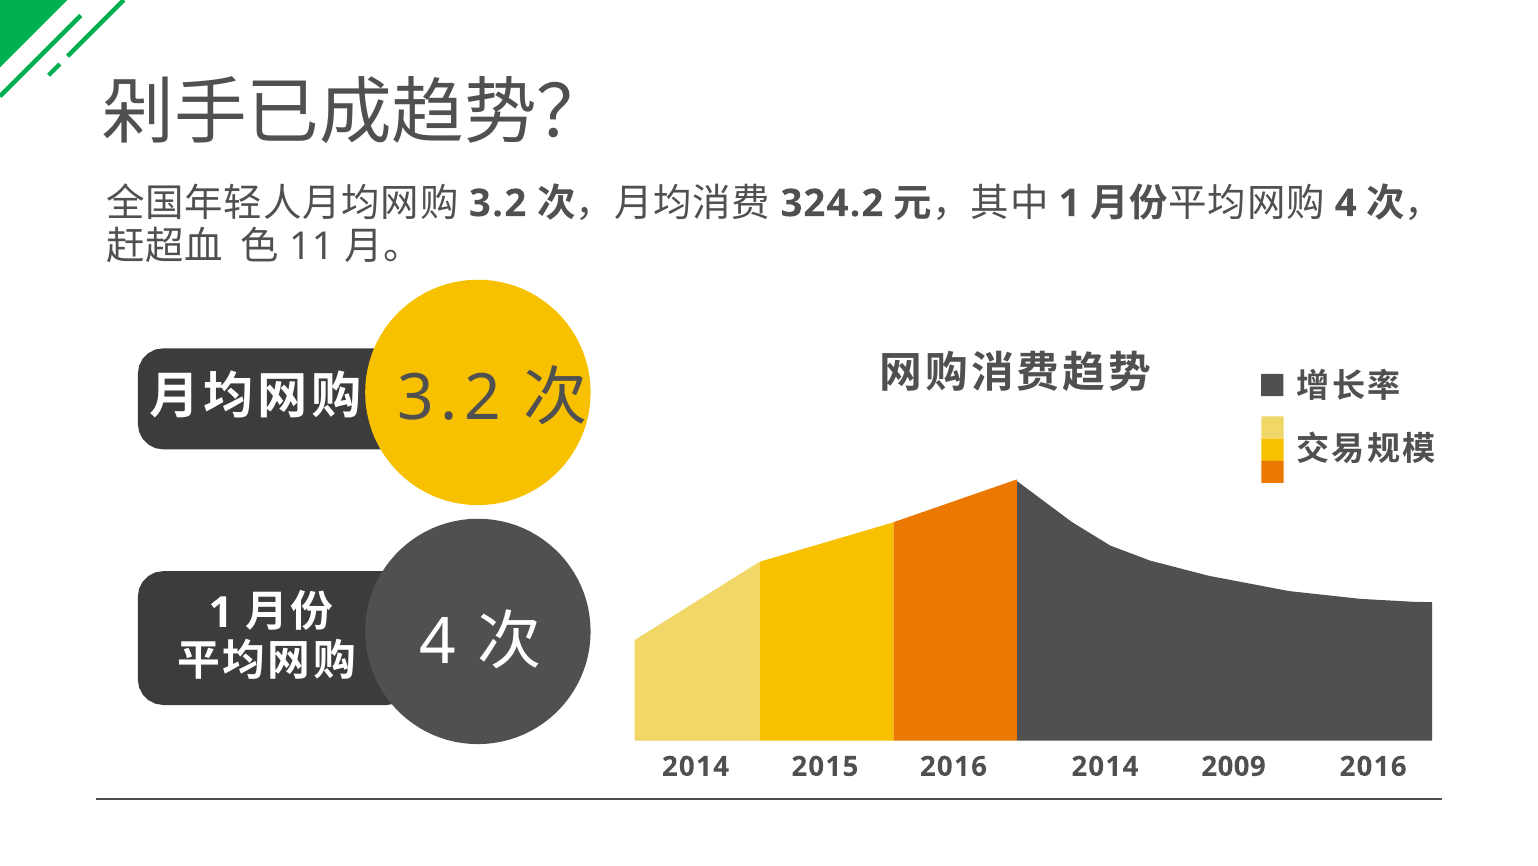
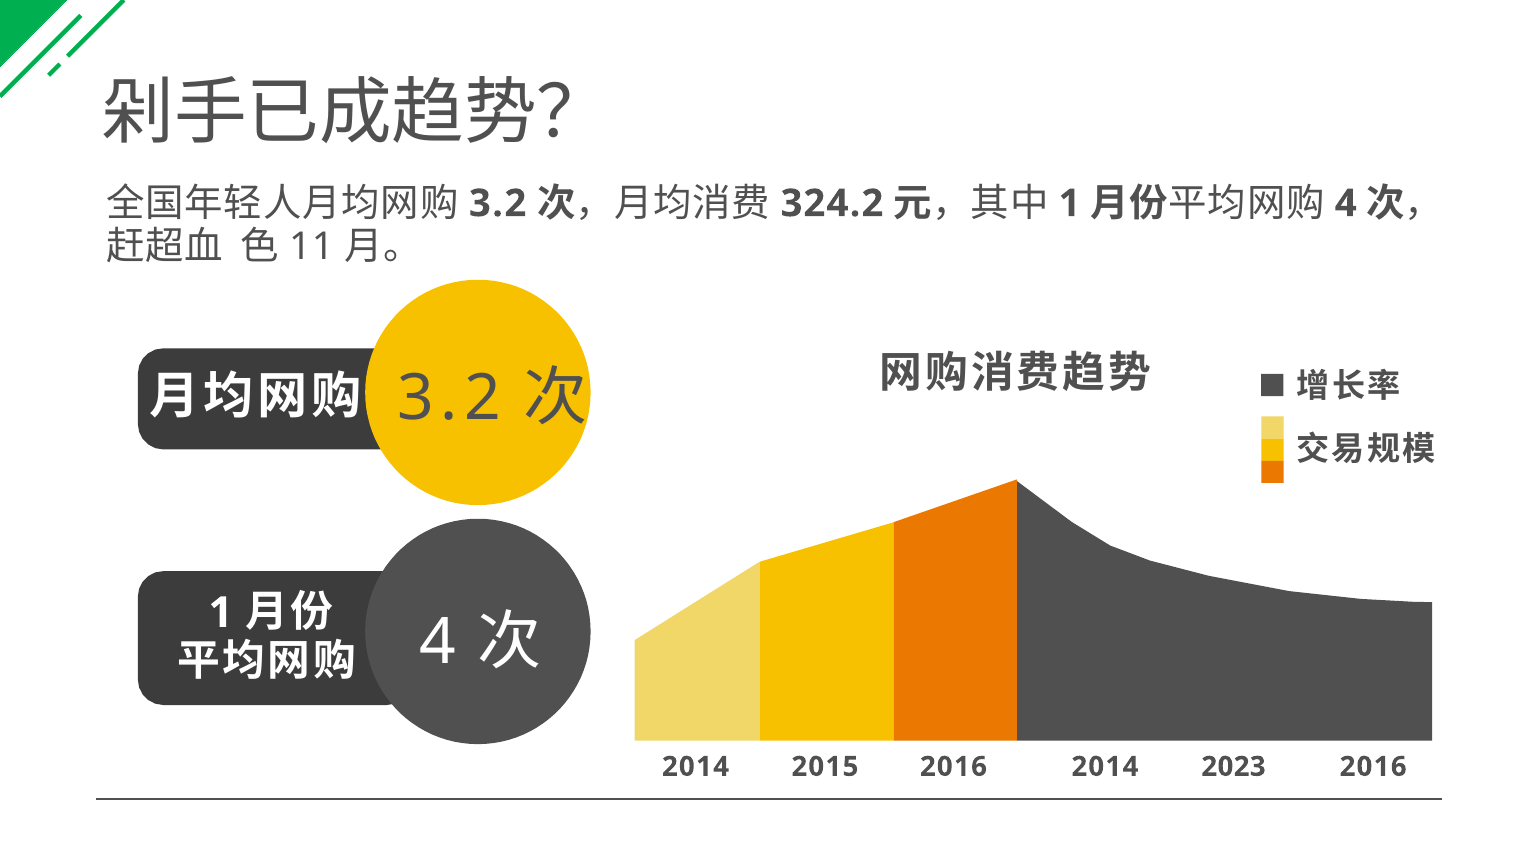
2009: 2009 -> 2023
